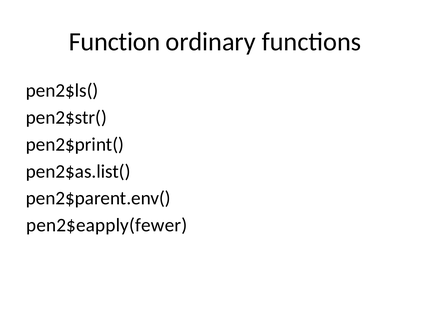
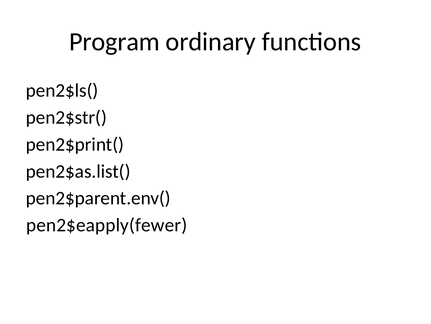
Function: Function -> Program
